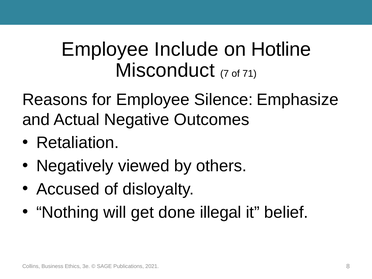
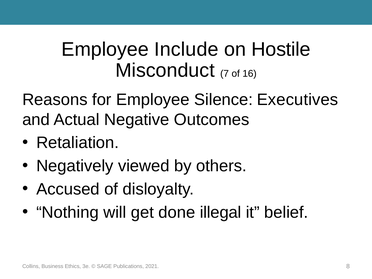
Hotline: Hotline -> Hostile
71: 71 -> 16
Emphasize: Emphasize -> Executives
